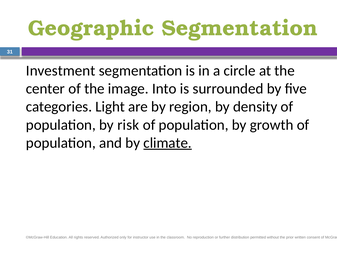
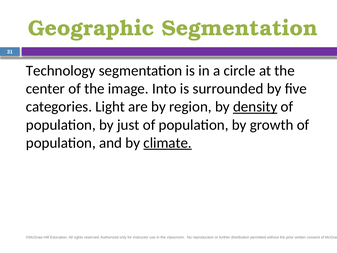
Investment: Investment -> Technology
density underline: none -> present
risk: risk -> just
